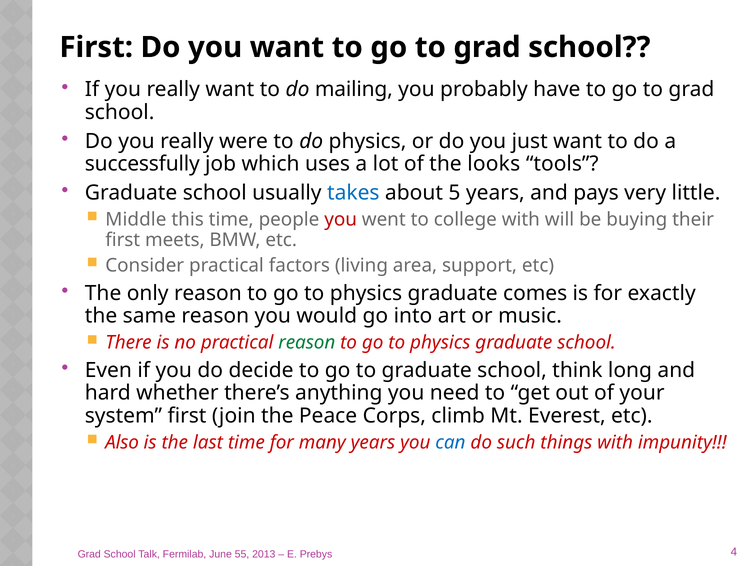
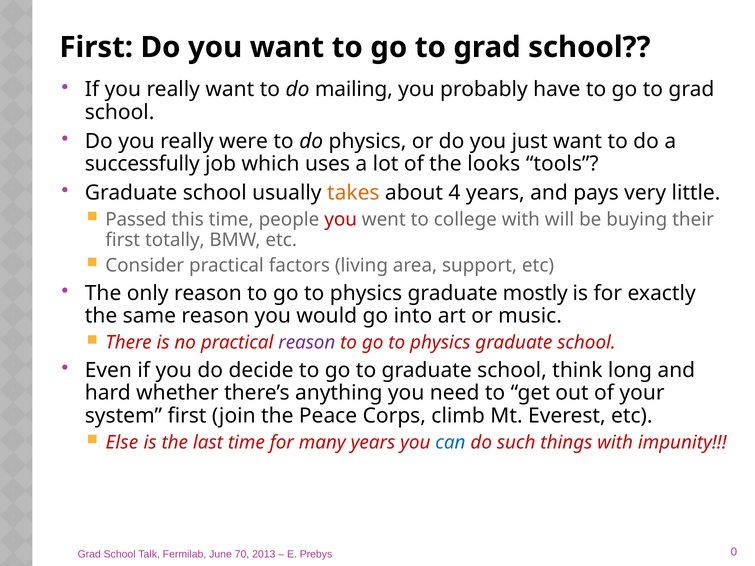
takes colour: blue -> orange
5: 5 -> 4
Middle: Middle -> Passed
meets: meets -> totally
comes: comes -> mostly
reason at (307, 343) colour: green -> purple
Also: Also -> Else
55: 55 -> 70
4: 4 -> 0
